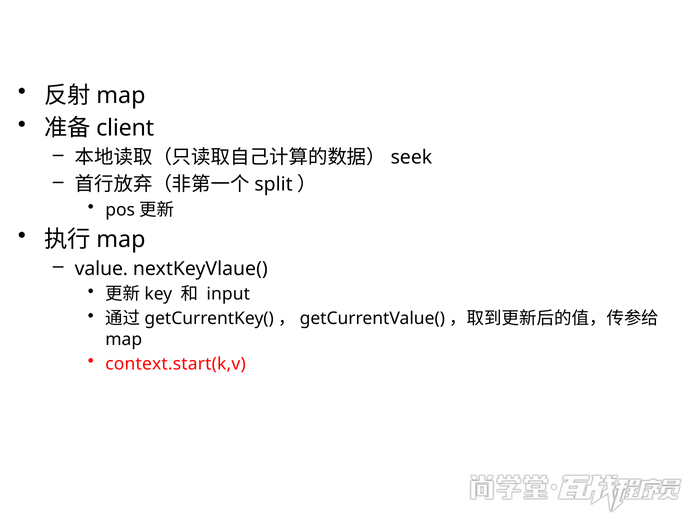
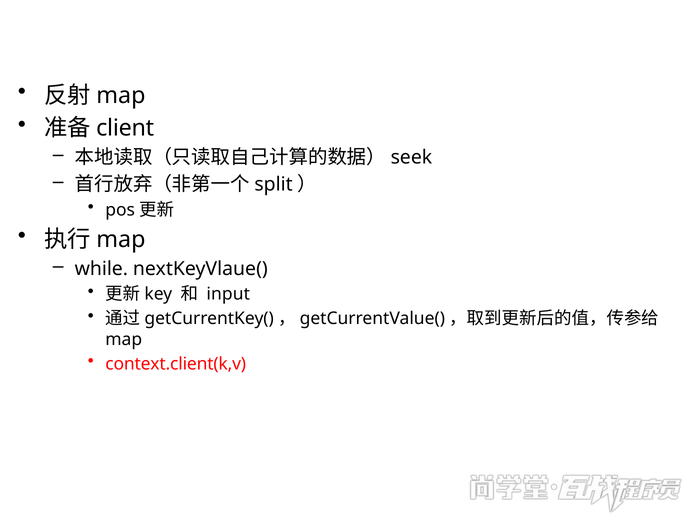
value: value -> while
context.start(k,v: context.start(k,v -> context.client(k,v
